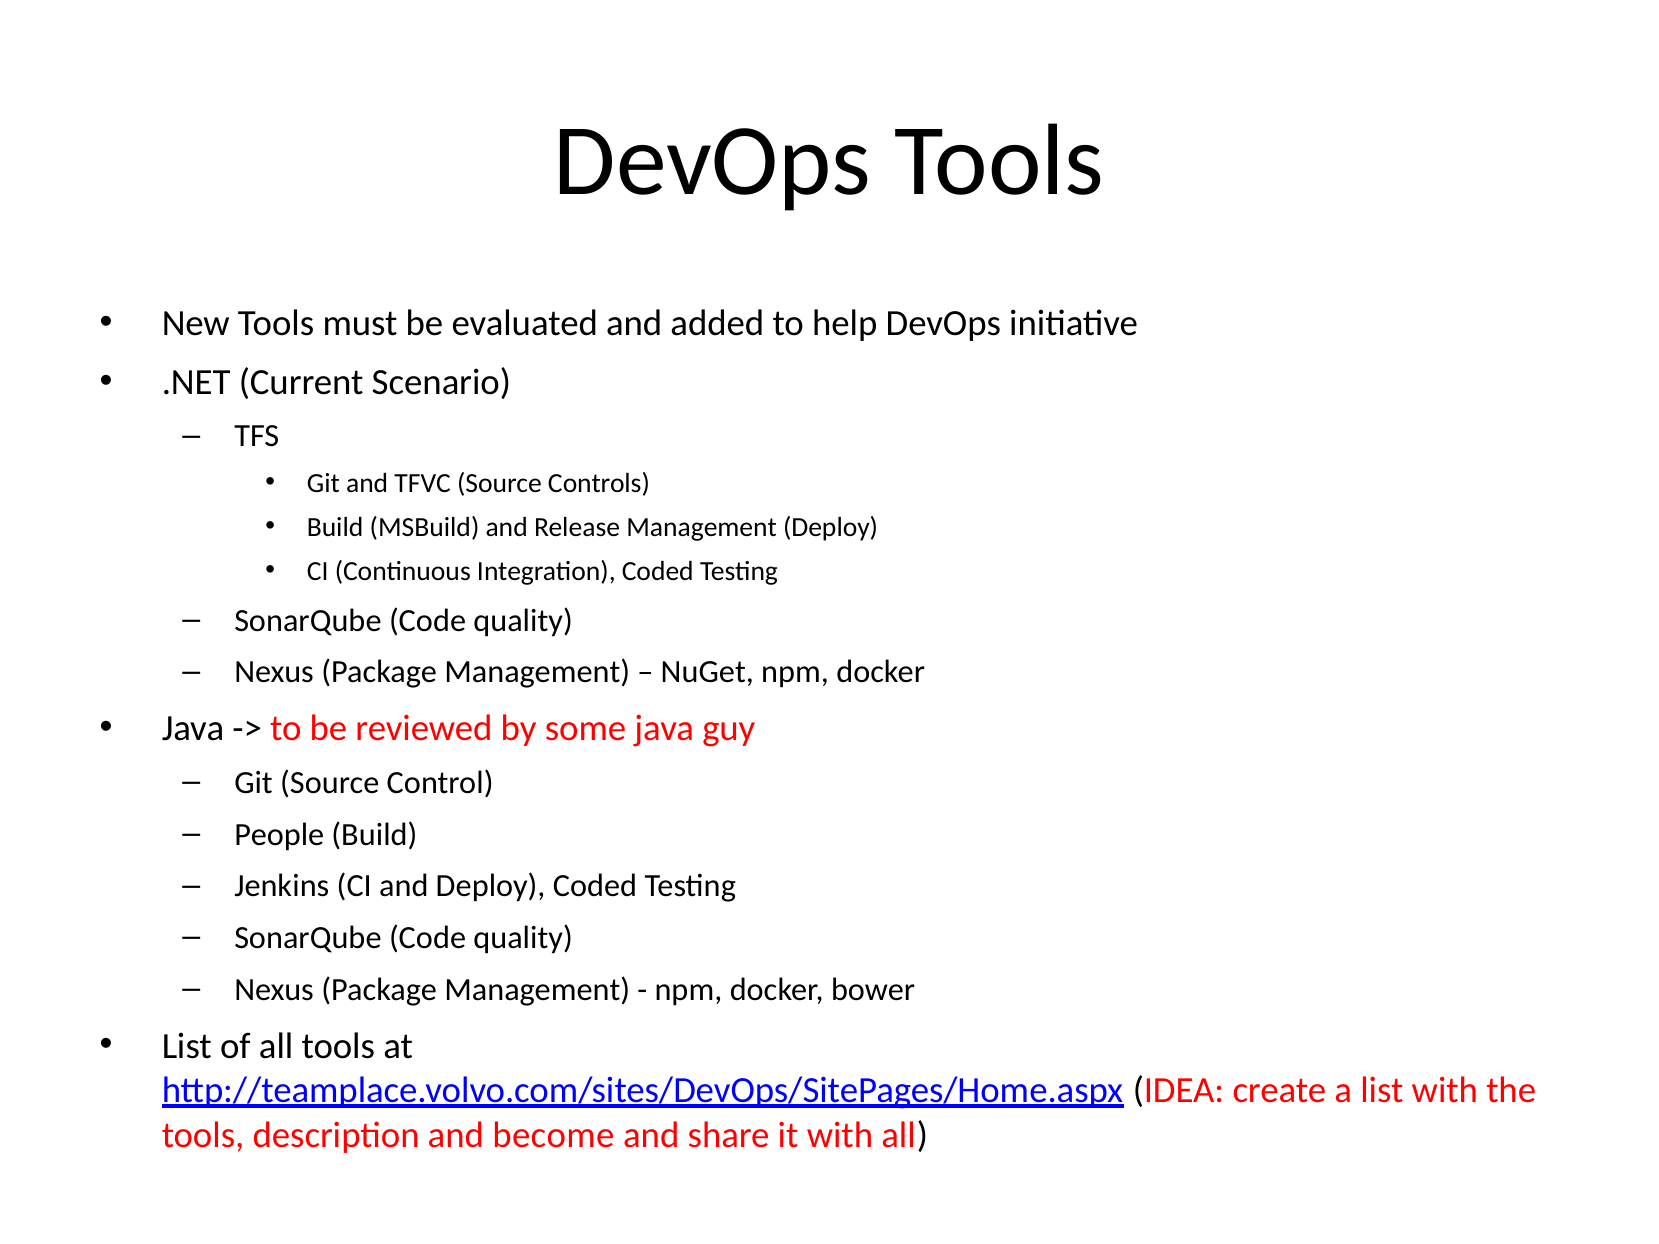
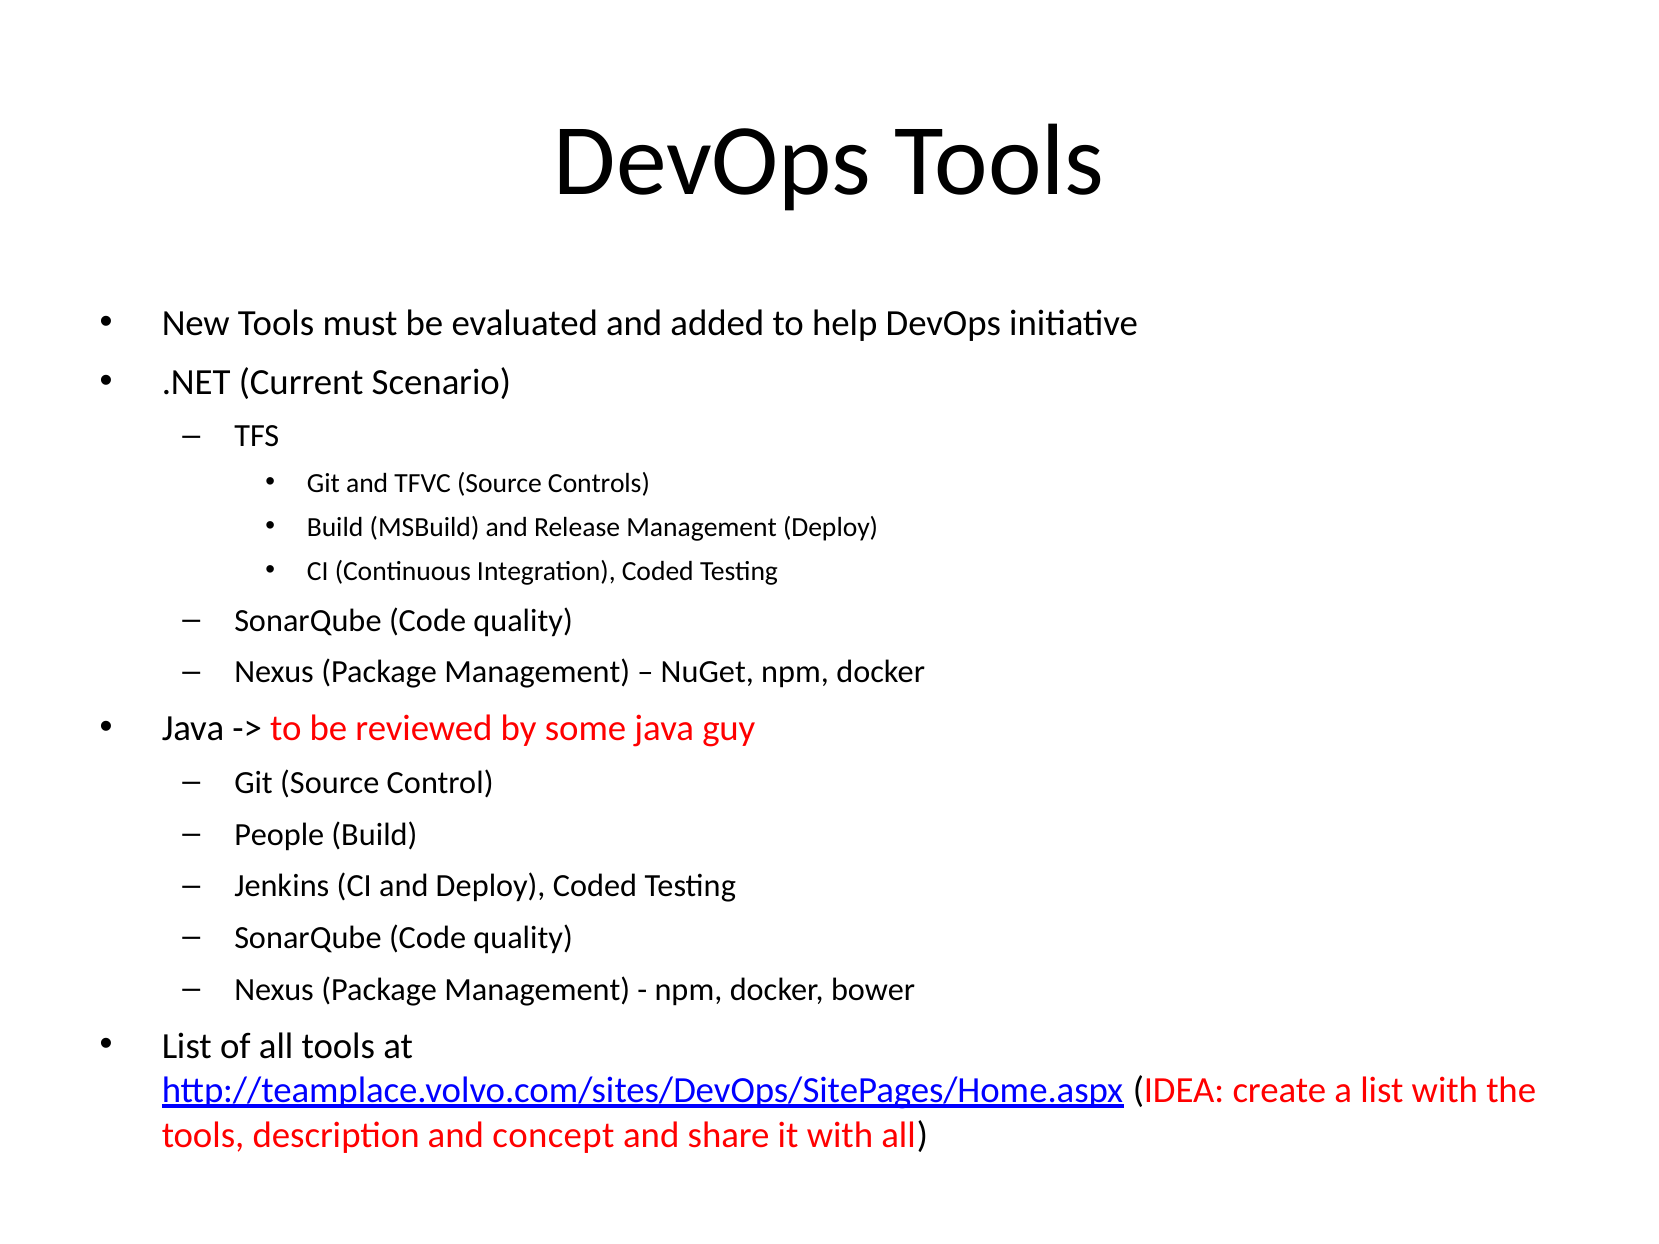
become: become -> concept
